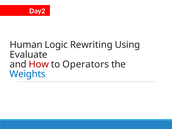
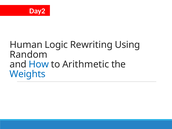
Evaluate: Evaluate -> Random
How colour: red -> blue
Operators: Operators -> Arithmetic
